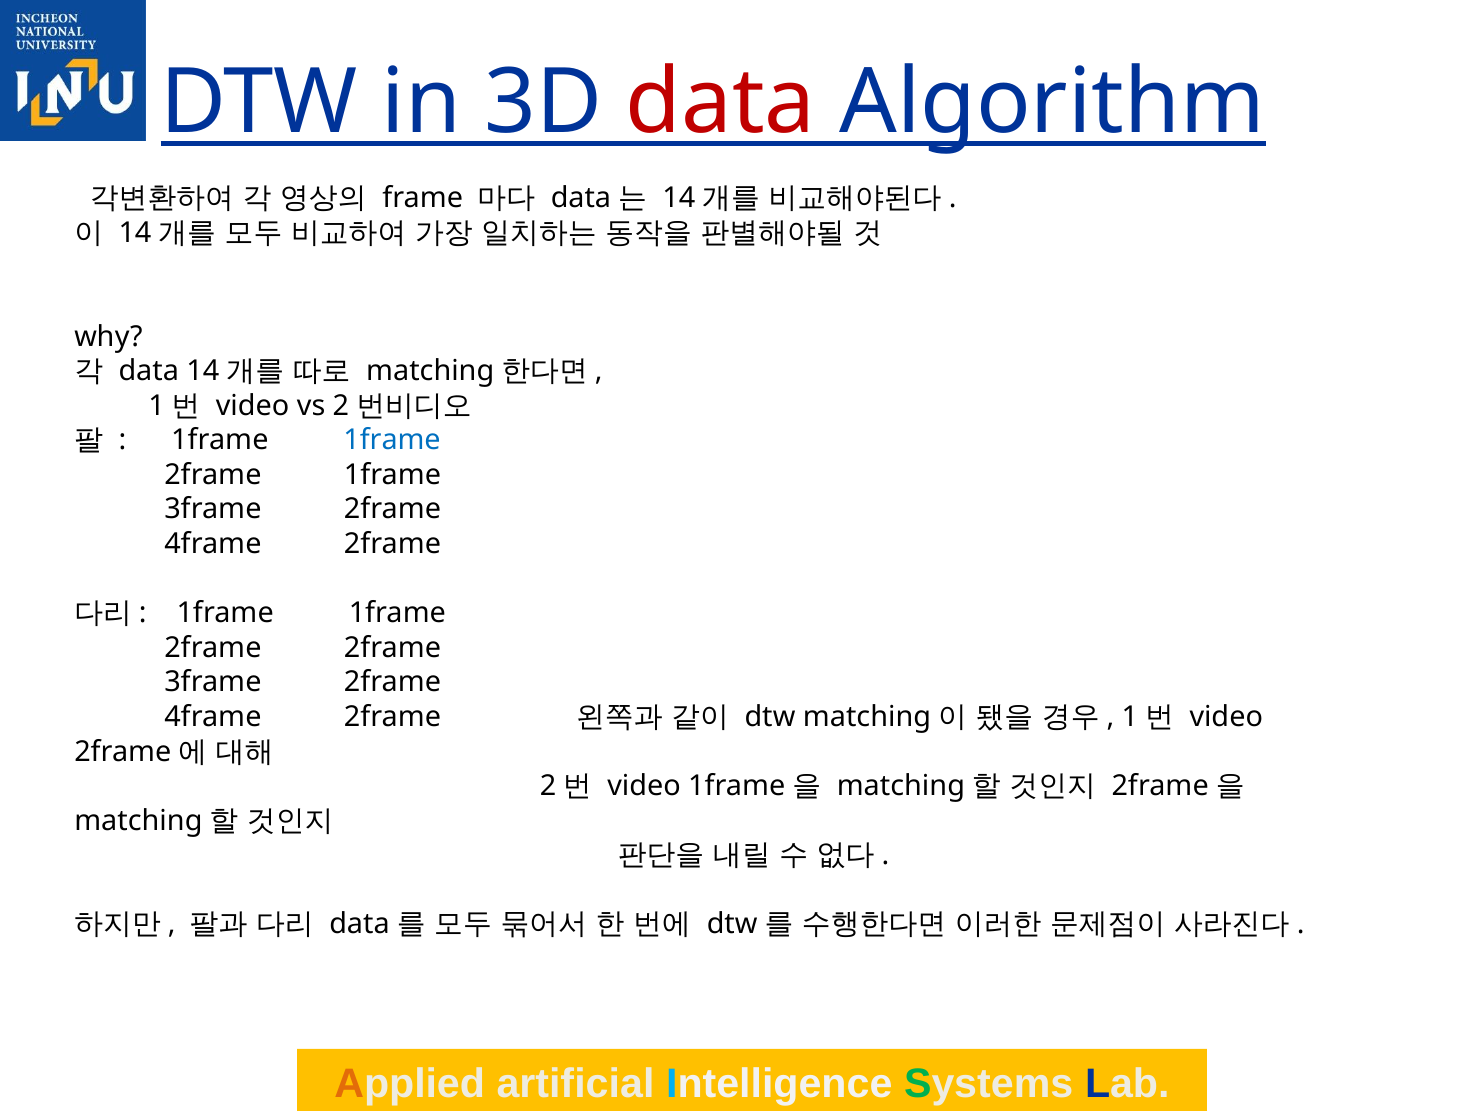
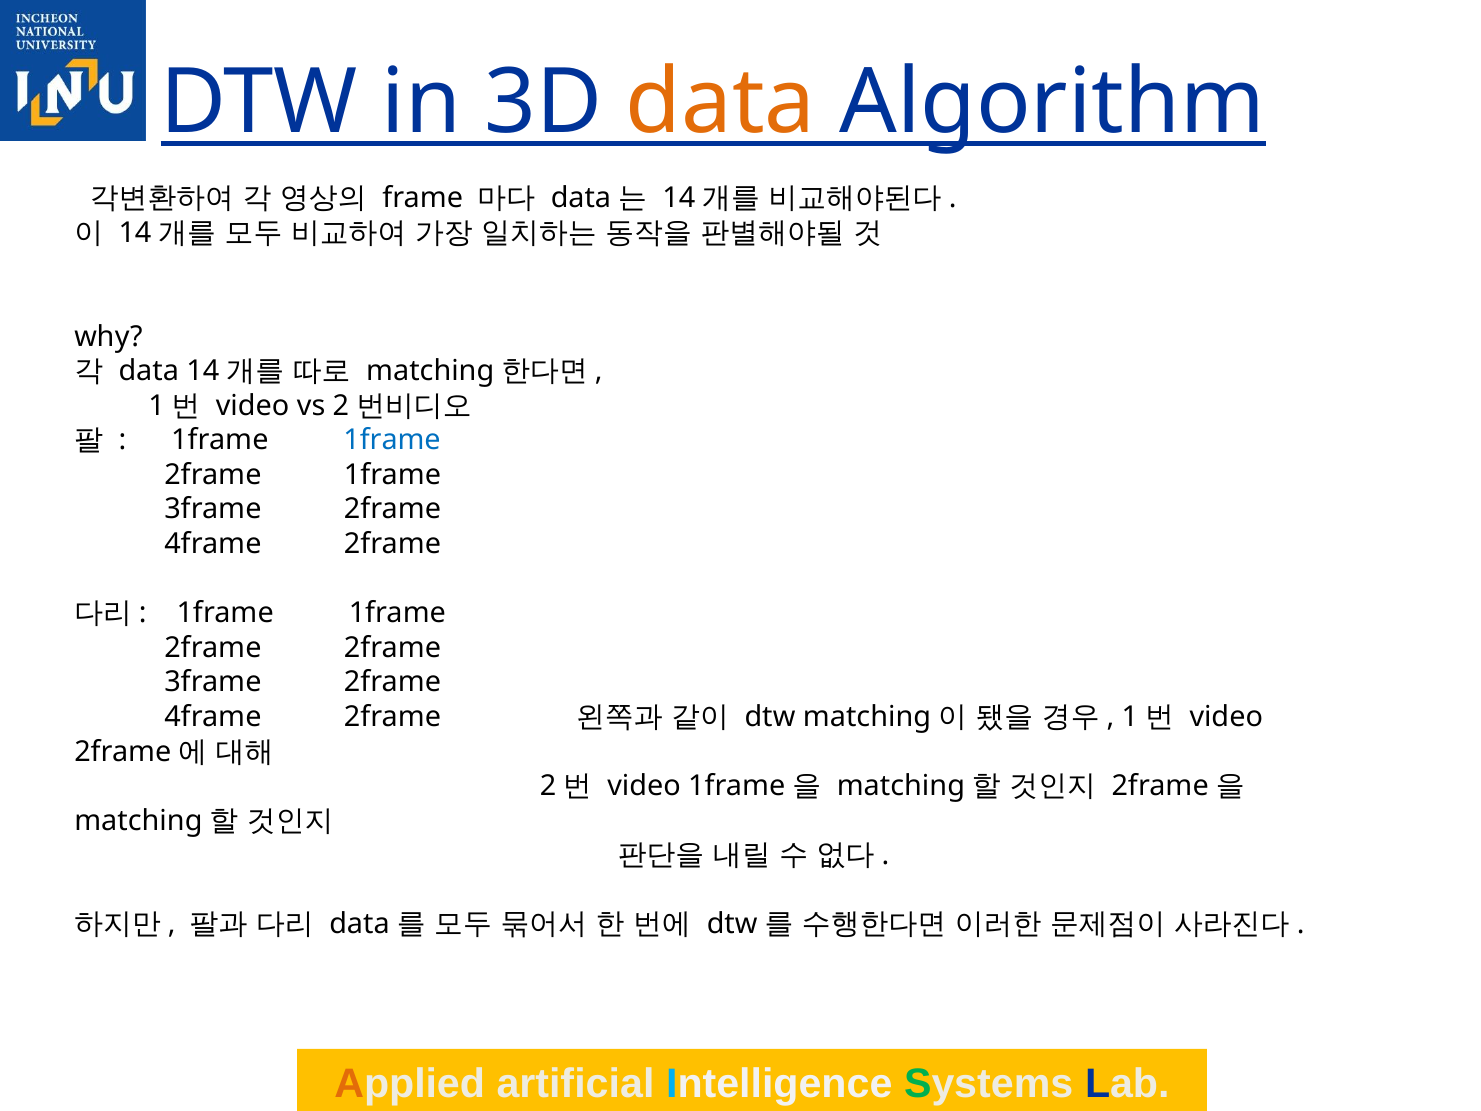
data at (721, 102) colour: red -> orange
